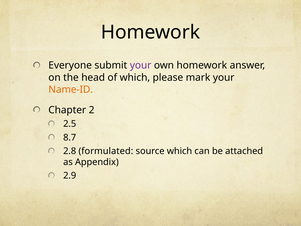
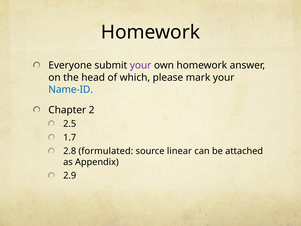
Name-ID colour: orange -> blue
8.7: 8.7 -> 1.7
source which: which -> linear
